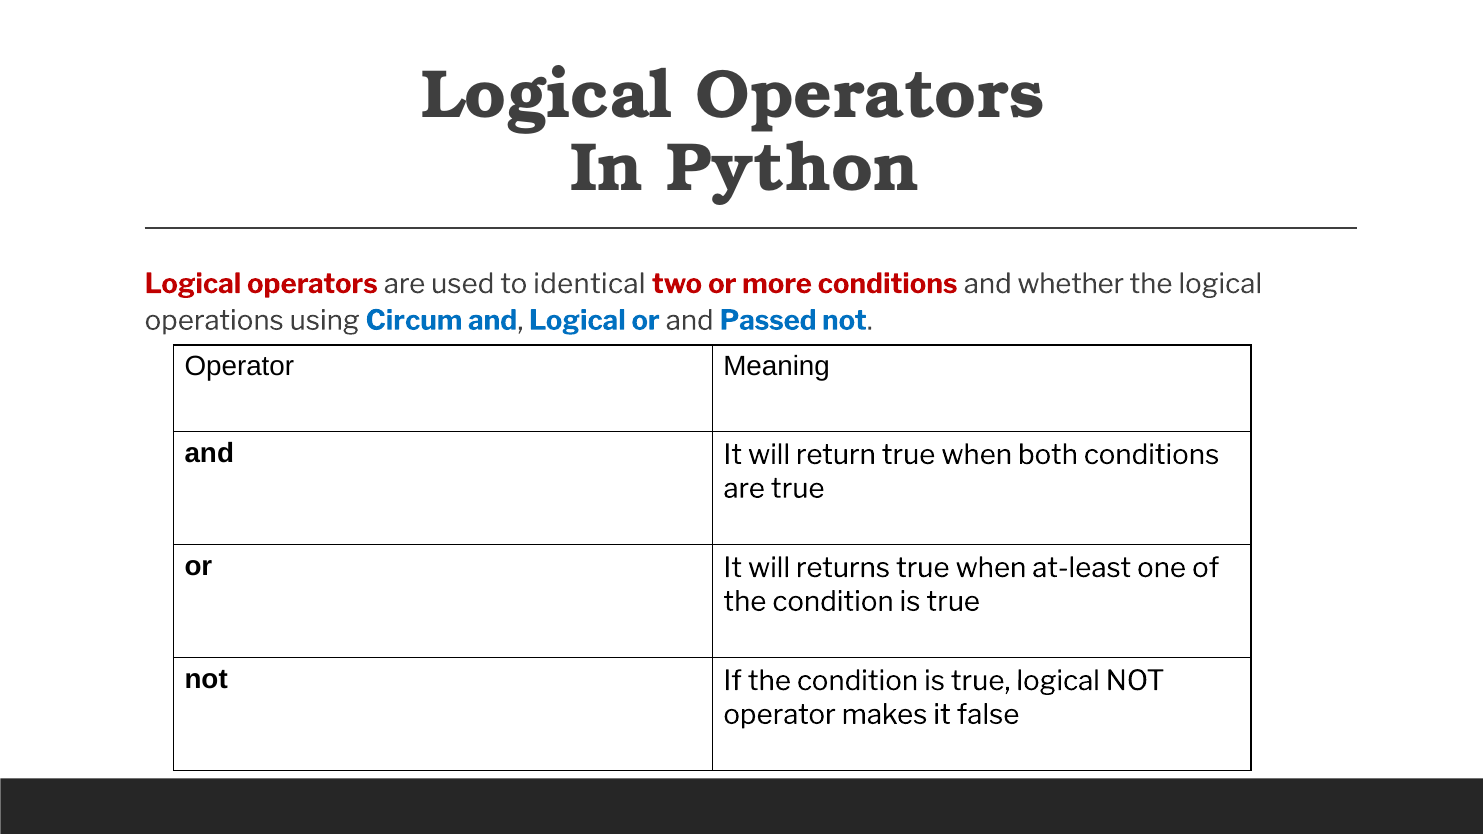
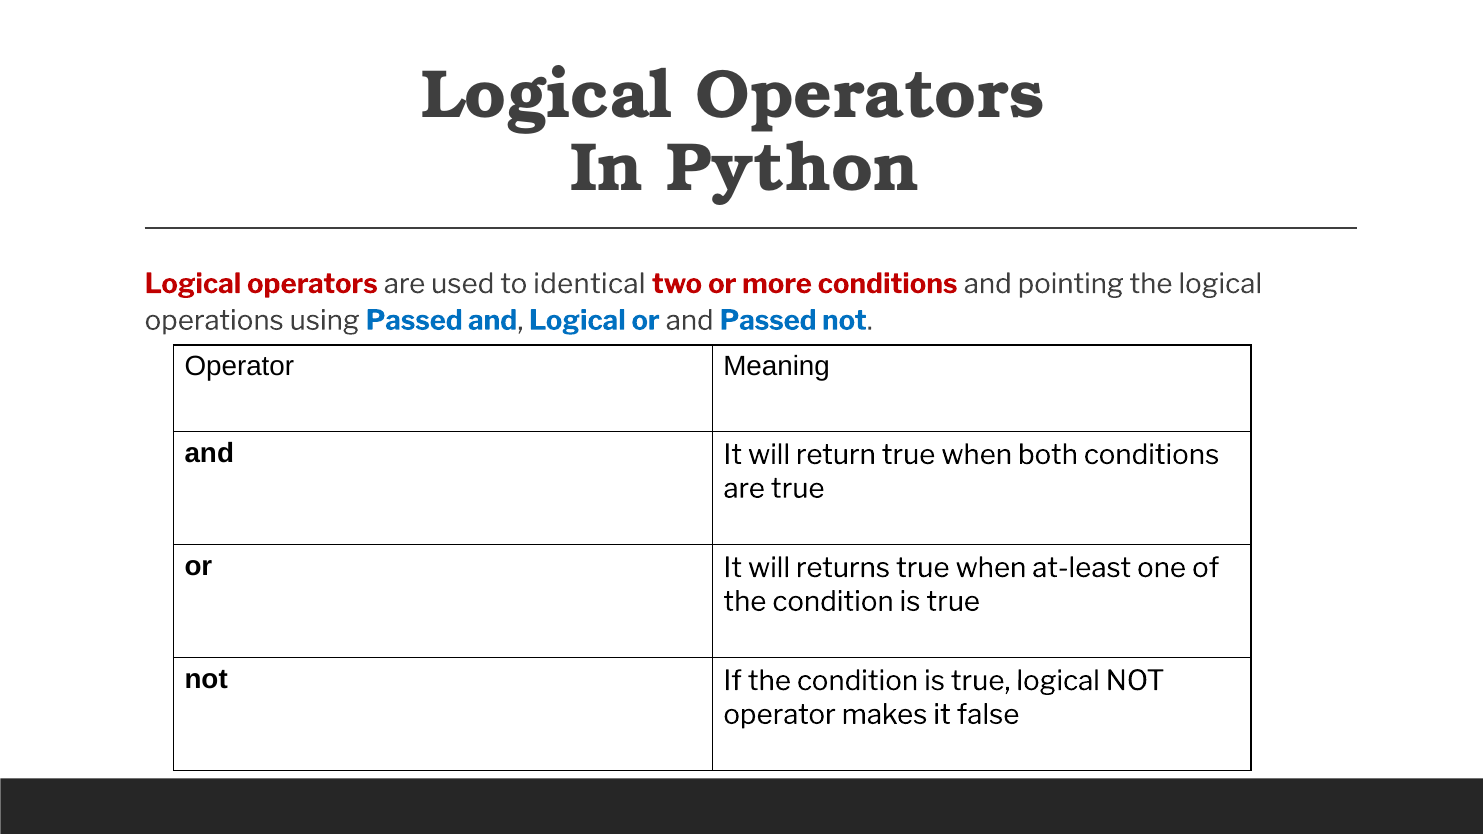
whether: whether -> pointing
using Circum: Circum -> Passed
